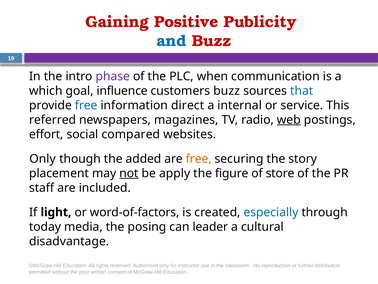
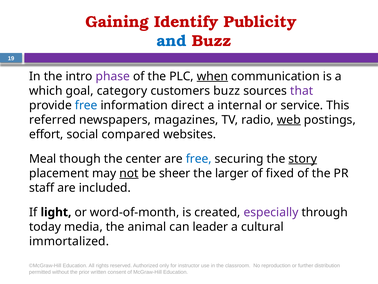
Positive: Positive -> Identify
when underline: none -> present
influence: influence -> category
that colour: blue -> purple
Only at (43, 158): Only -> Meal
added: added -> center
free at (199, 158) colour: orange -> blue
story underline: none -> present
apply: apply -> sheer
figure: figure -> larger
store: store -> fixed
word-of-factors: word-of-factors -> word-of-month
especially colour: blue -> purple
posing: posing -> animal
disadvantage: disadvantage -> immortalized
